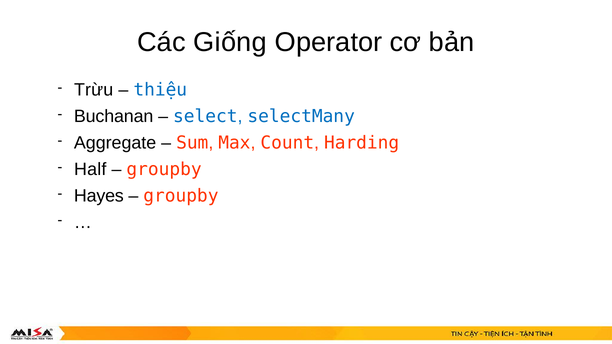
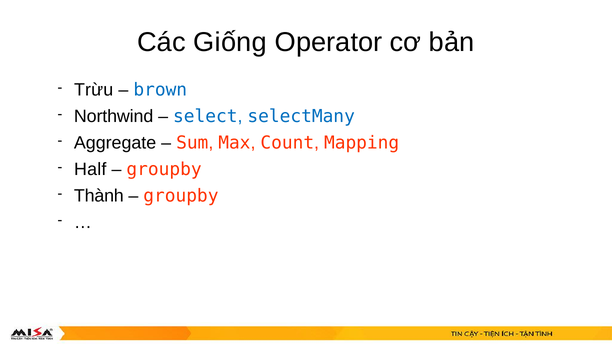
thiệu: thiệu -> brown
Buchanan: Buchanan -> Northwind
Harding: Harding -> Mapping
Hayes: Hayes -> Thành
